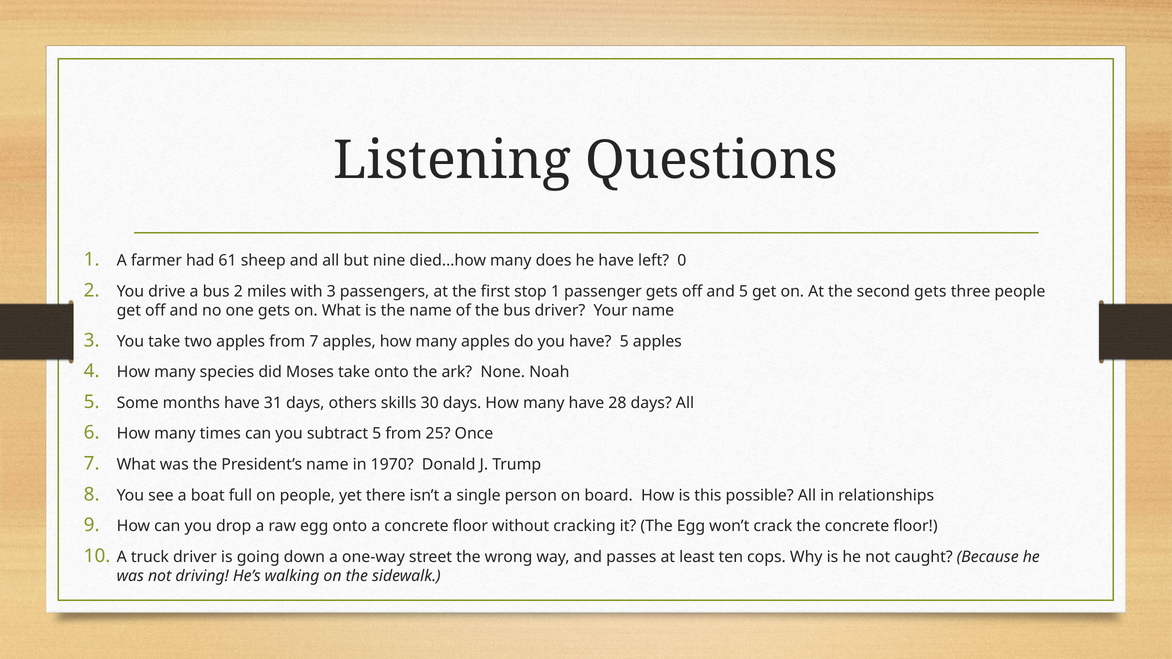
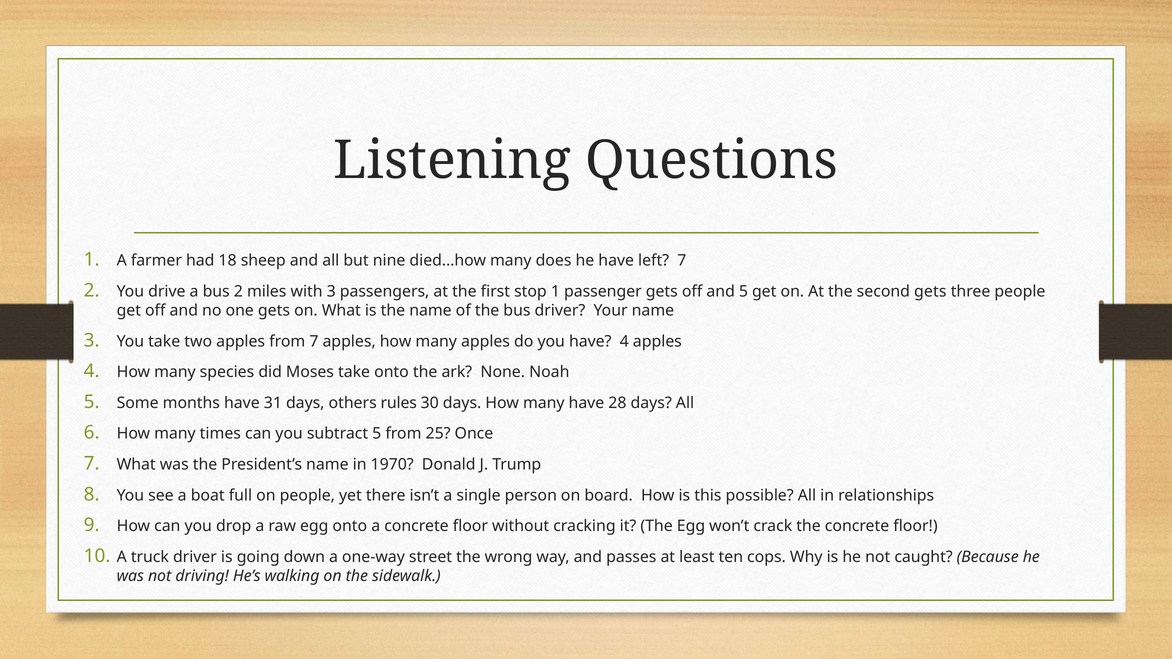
61: 61 -> 18
left 0: 0 -> 7
have 5: 5 -> 4
skills: skills -> rules
